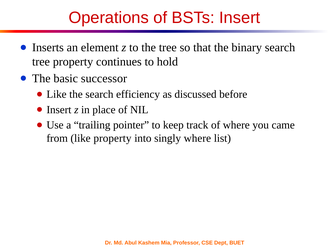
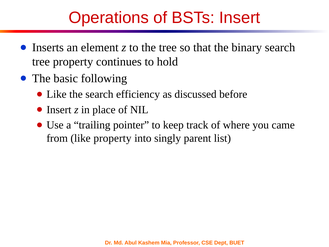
successor: successor -> following
singly where: where -> parent
